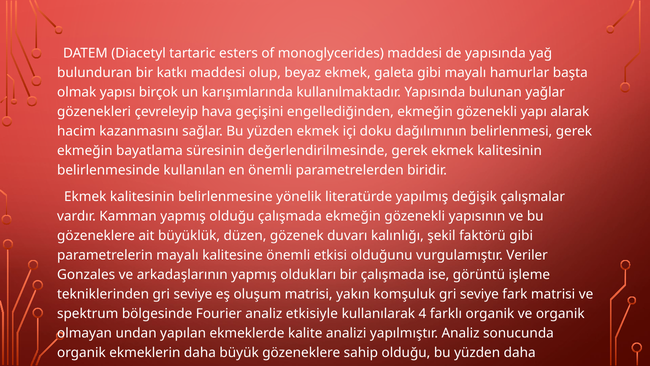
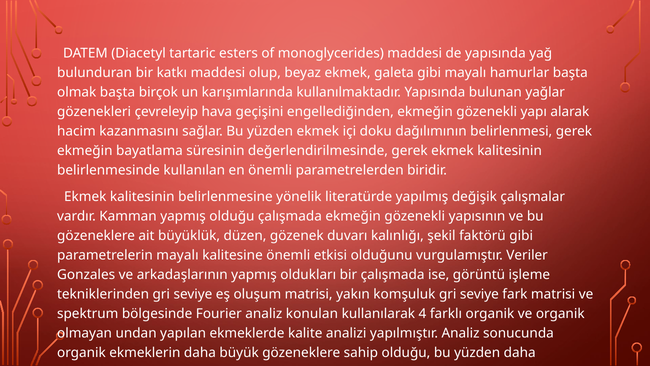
olmak yapısı: yapısı -> başta
etkisiyle: etkisiyle -> konulan
